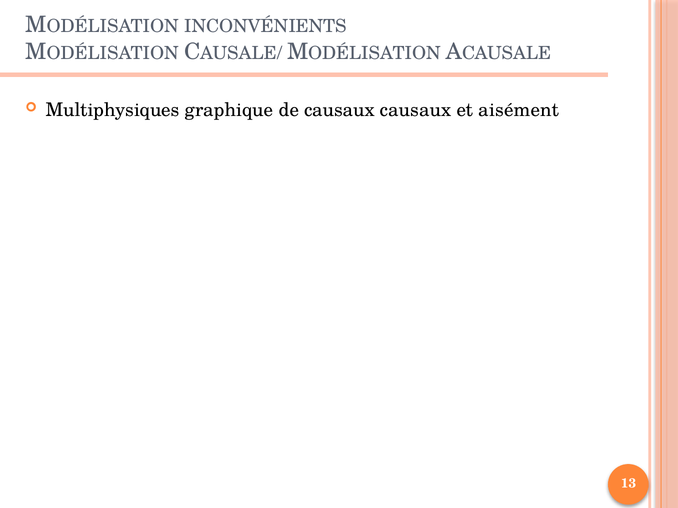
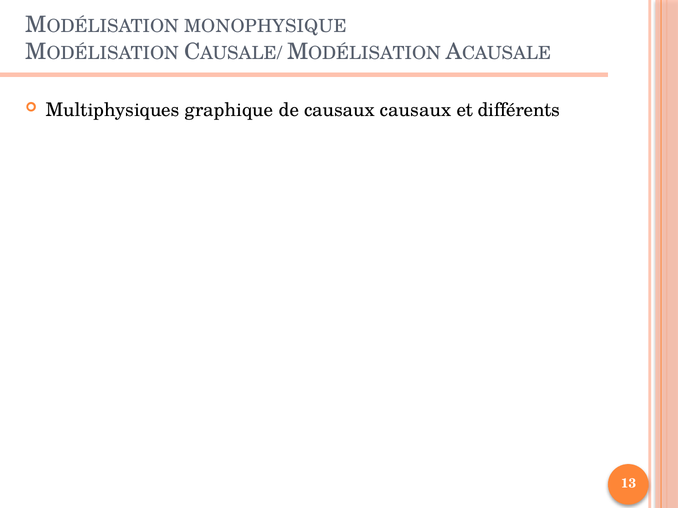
INCONVÉNIENTS: INCONVÉNIENTS -> MONOPHYSIQUE
aisément: aisément -> différents
